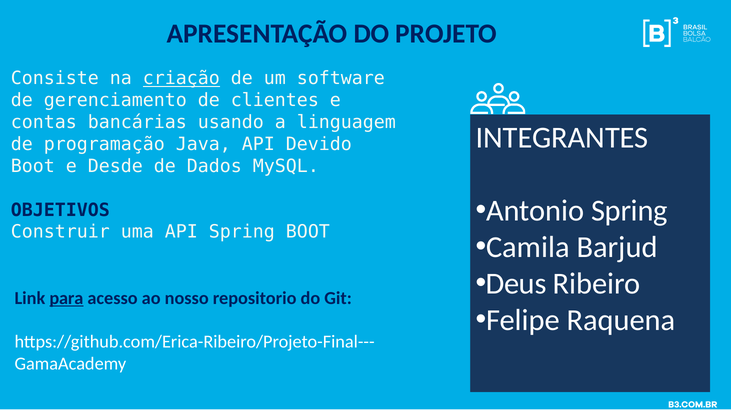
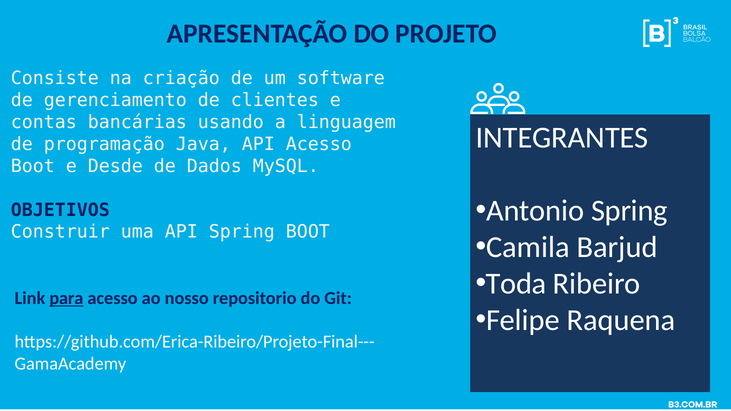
criação underline: present -> none
API Devido: Devido -> Acesso
Deus: Deus -> Toda
